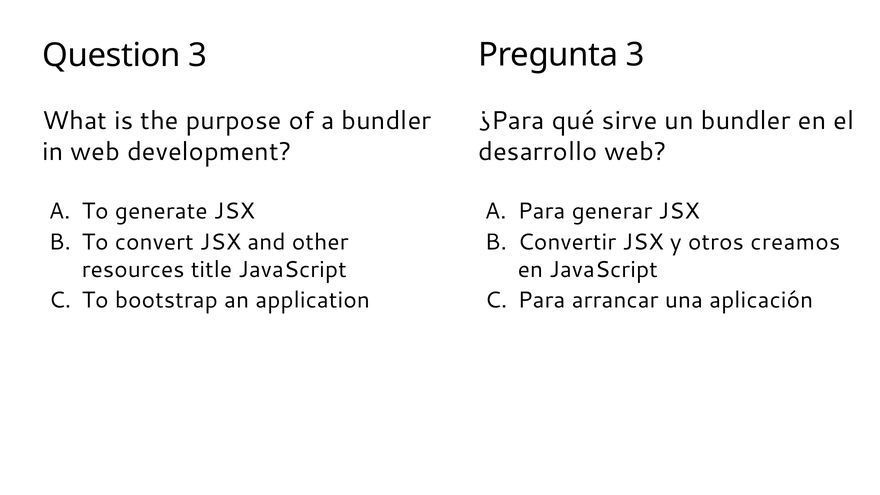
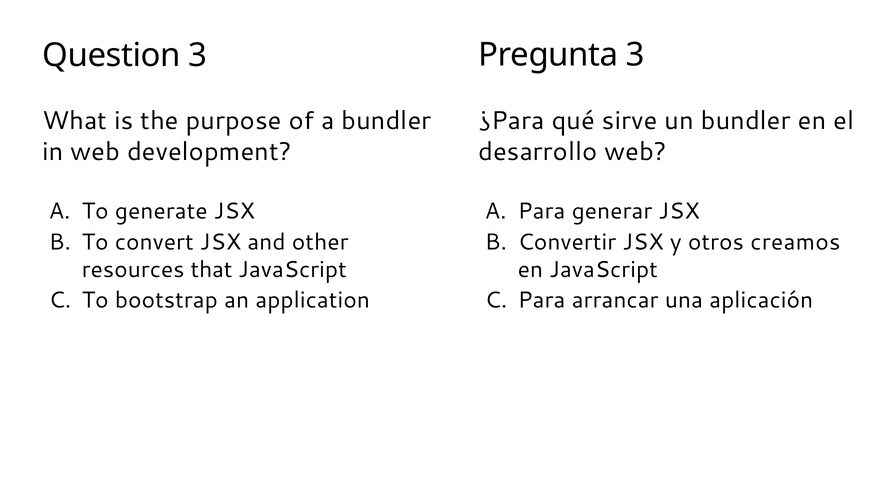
title: title -> that
